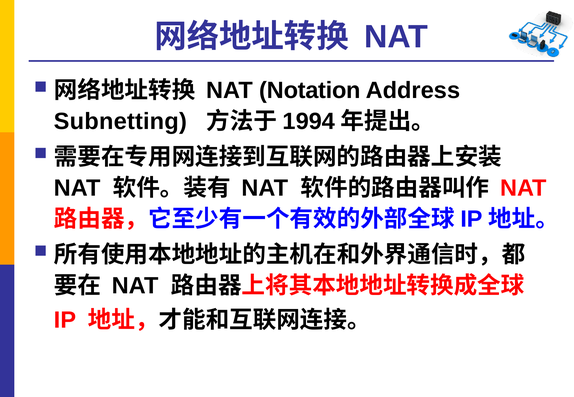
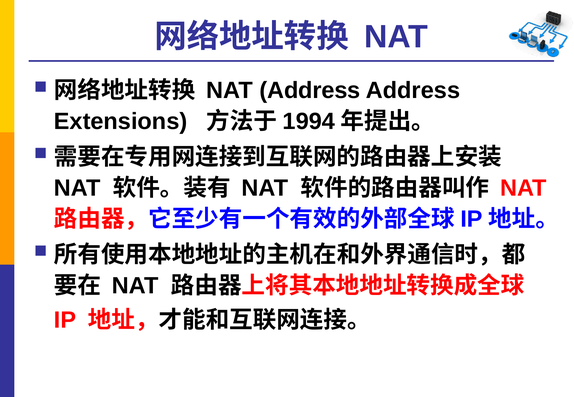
NAT Notation: Notation -> Address
Subnetting: Subnetting -> Extensions
